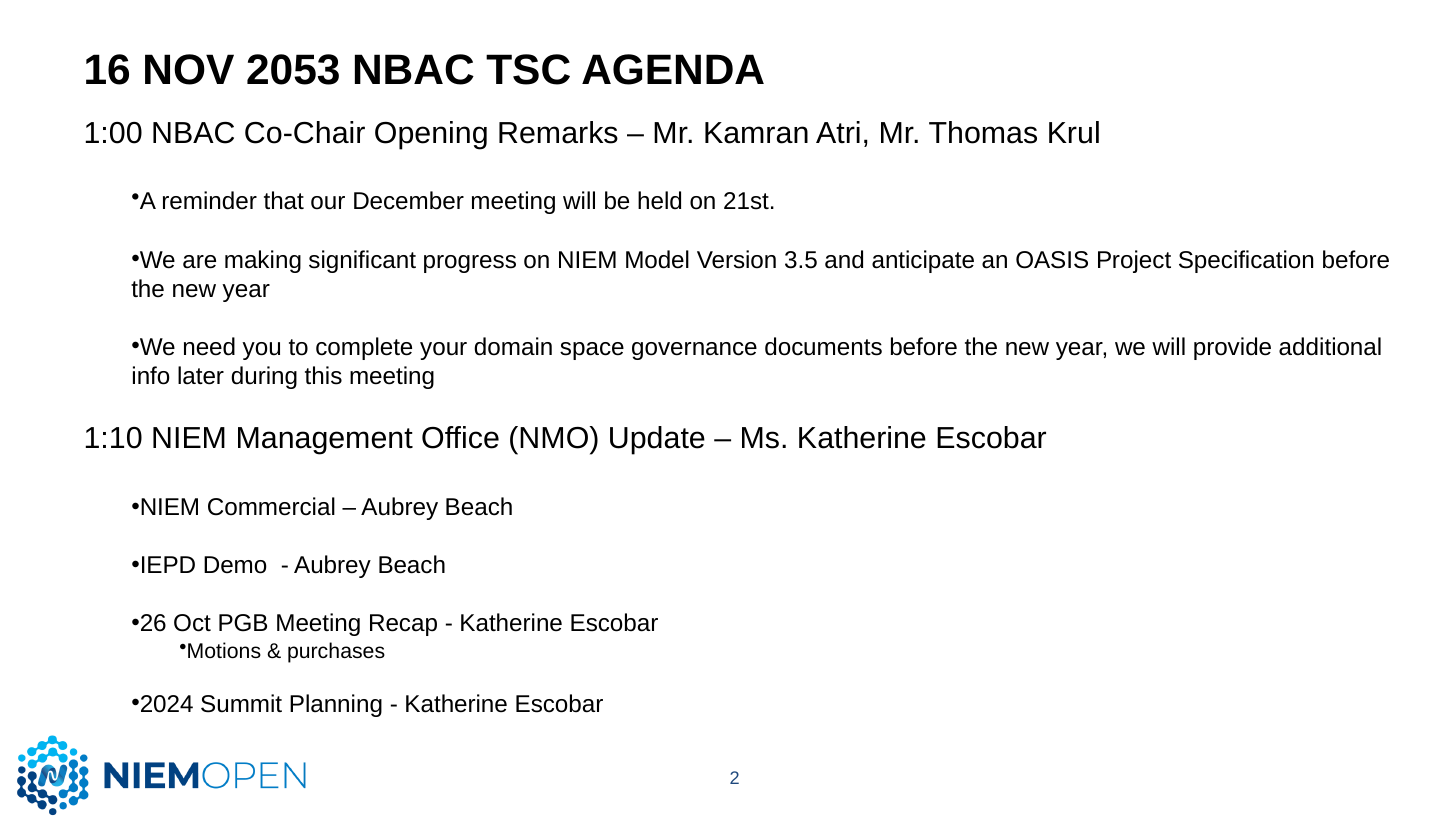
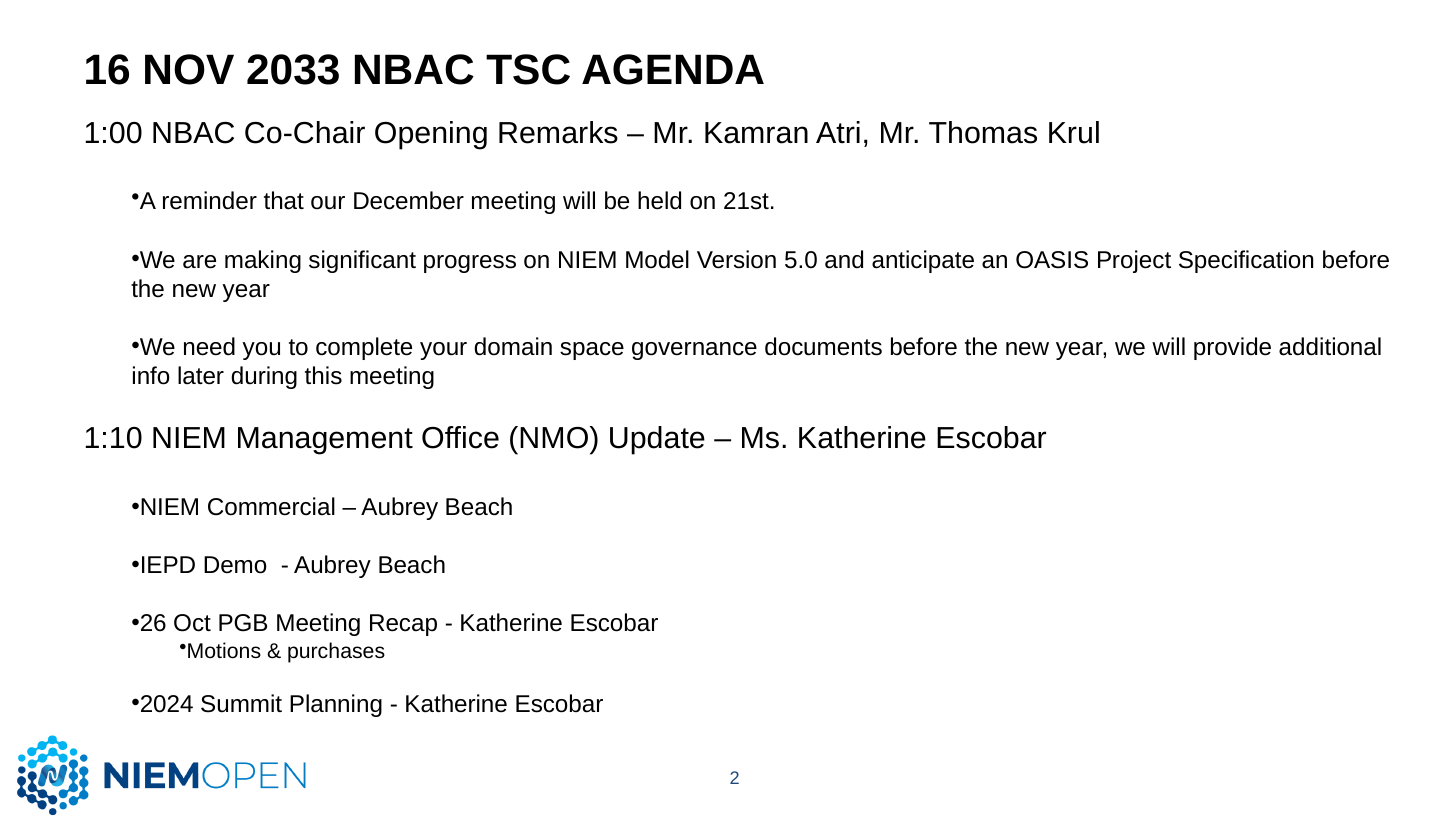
2053: 2053 -> 2033
3.5: 3.5 -> 5.0
